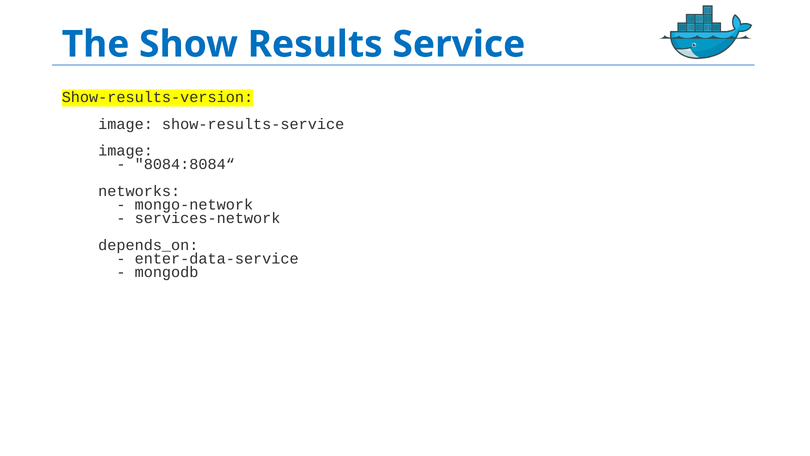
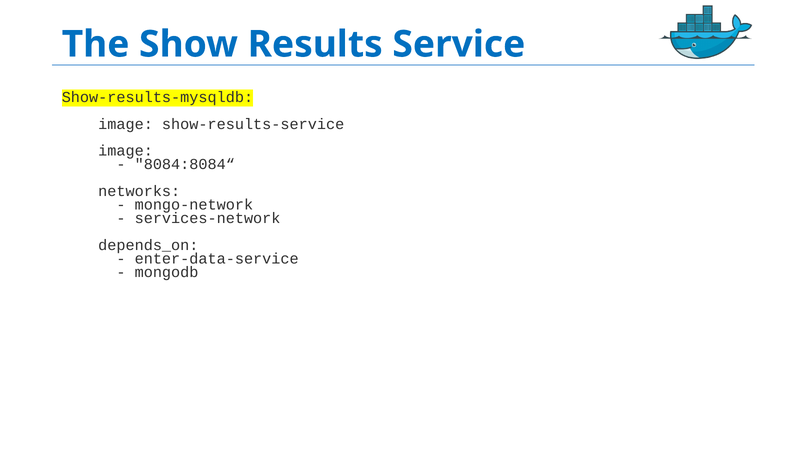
Show-results-version: Show-results-version -> Show-results-mysqldb
